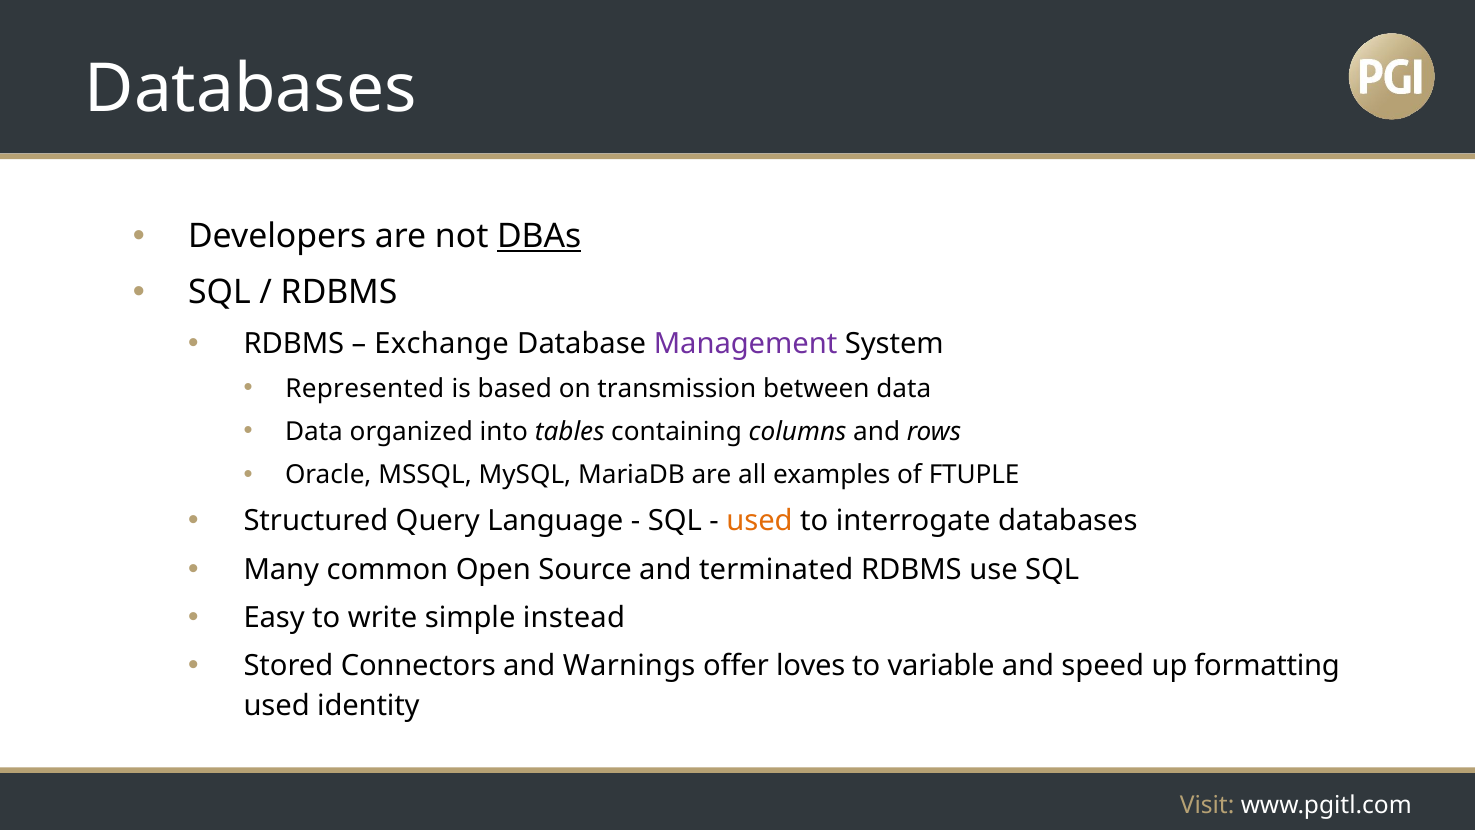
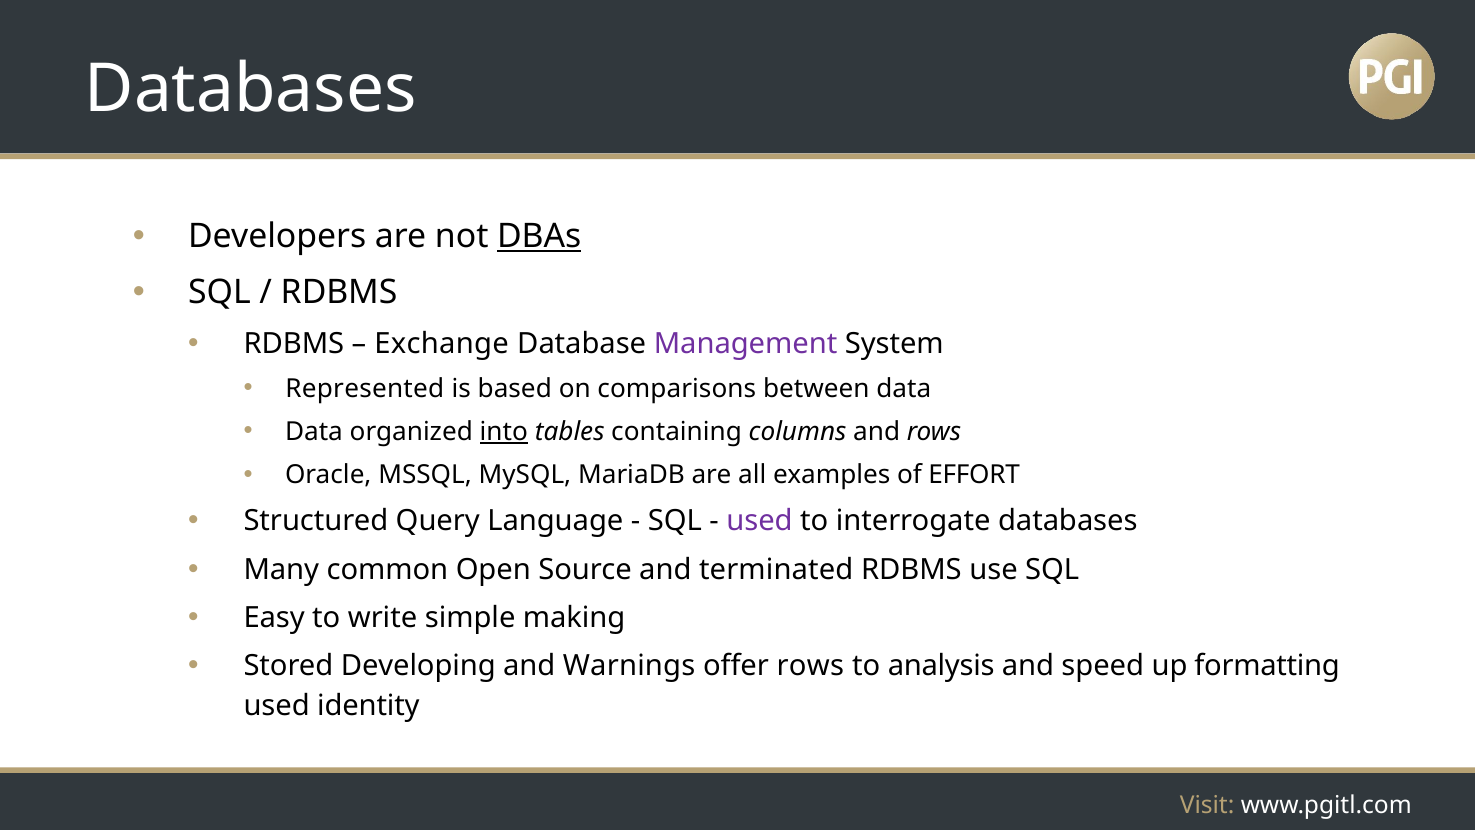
transmission: transmission -> comparisons
into underline: none -> present
FTUPLE: FTUPLE -> EFFORT
used at (759, 521) colour: orange -> purple
instead: instead -> making
Connectors: Connectors -> Developing
offer loves: loves -> rows
variable: variable -> analysis
